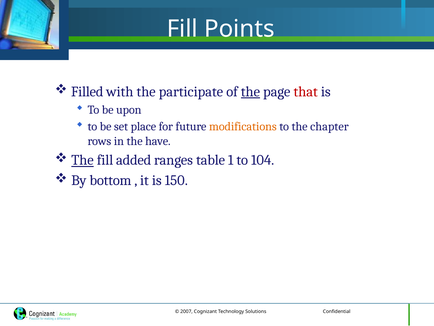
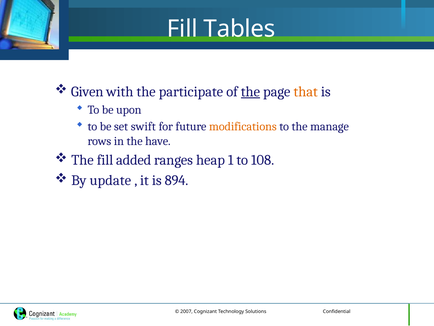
Points: Points -> Tables
Filled: Filled -> Given
that colour: red -> orange
place: place -> swift
chapter: chapter -> manage
The at (82, 160) underline: present -> none
table: table -> heap
104: 104 -> 108
bottom: bottom -> update
150: 150 -> 894
